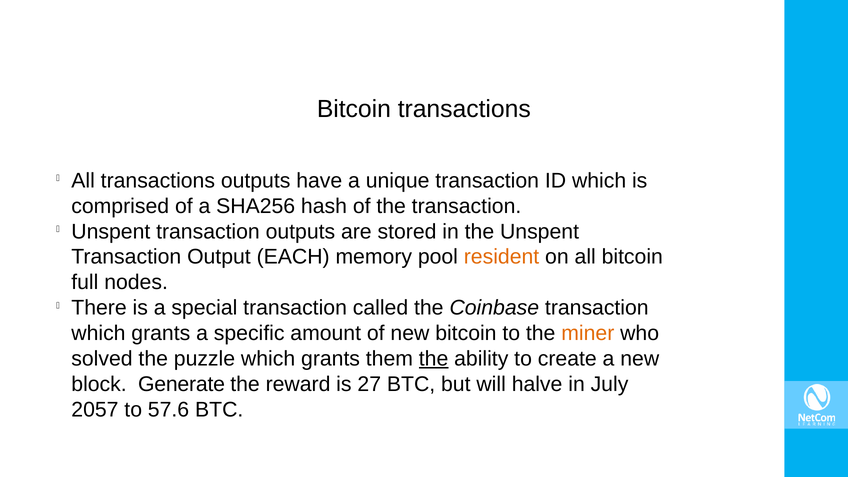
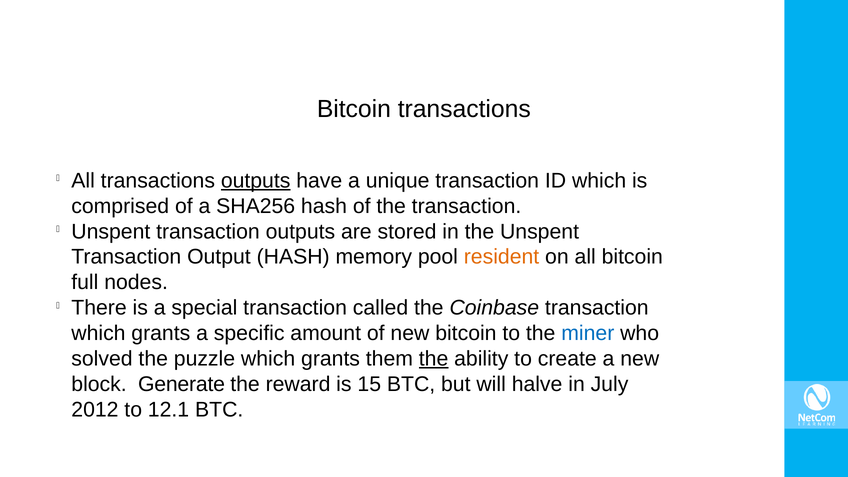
outputs at (256, 181) underline: none -> present
Output EACH: EACH -> HASH
miner colour: orange -> blue
27: 27 -> 15
2057: 2057 -> 2012
57.6: 57.6 -> 12.1
